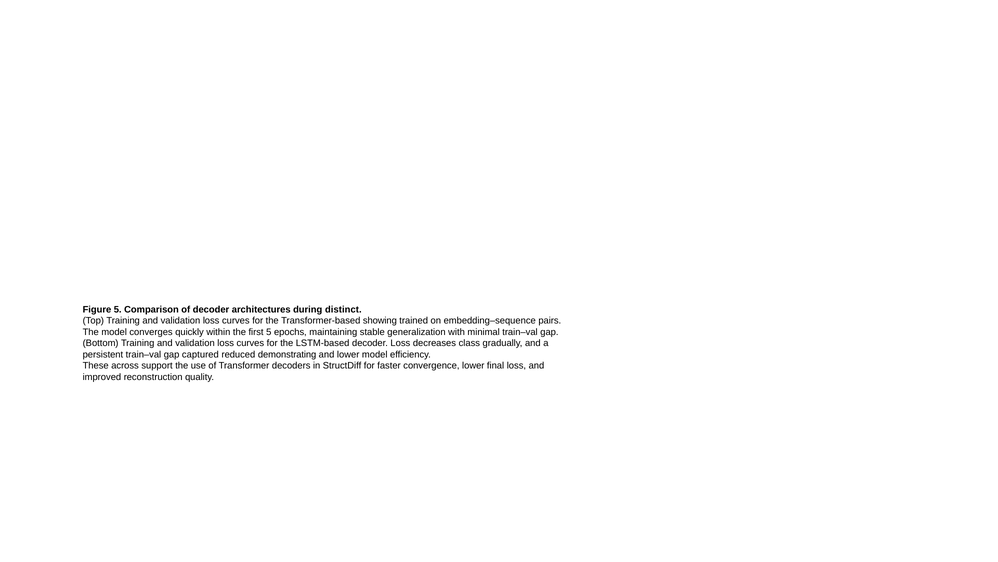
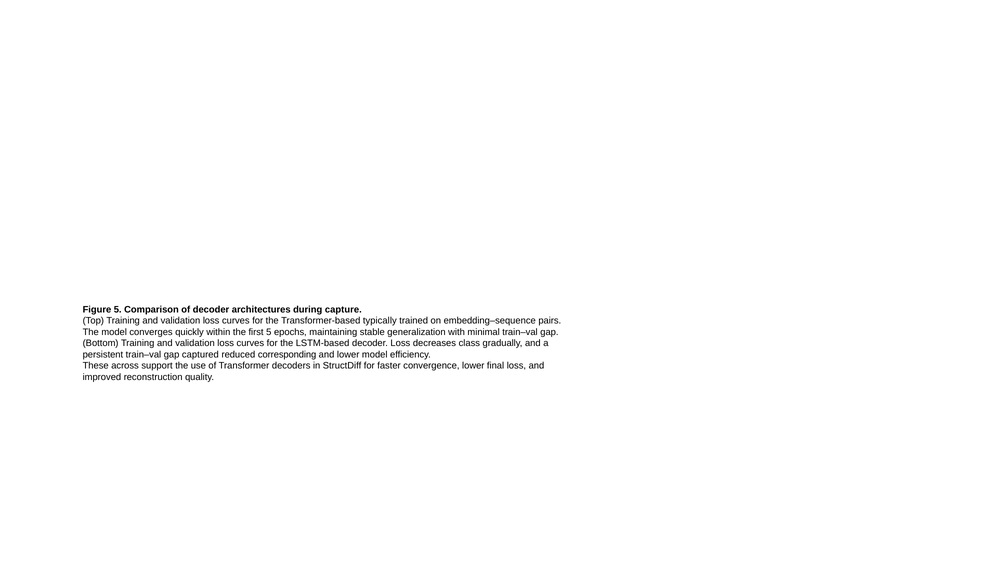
distinct: distinct -> capture
showing: showing -> typically
demonstrating: demonstrating -> corresponding
